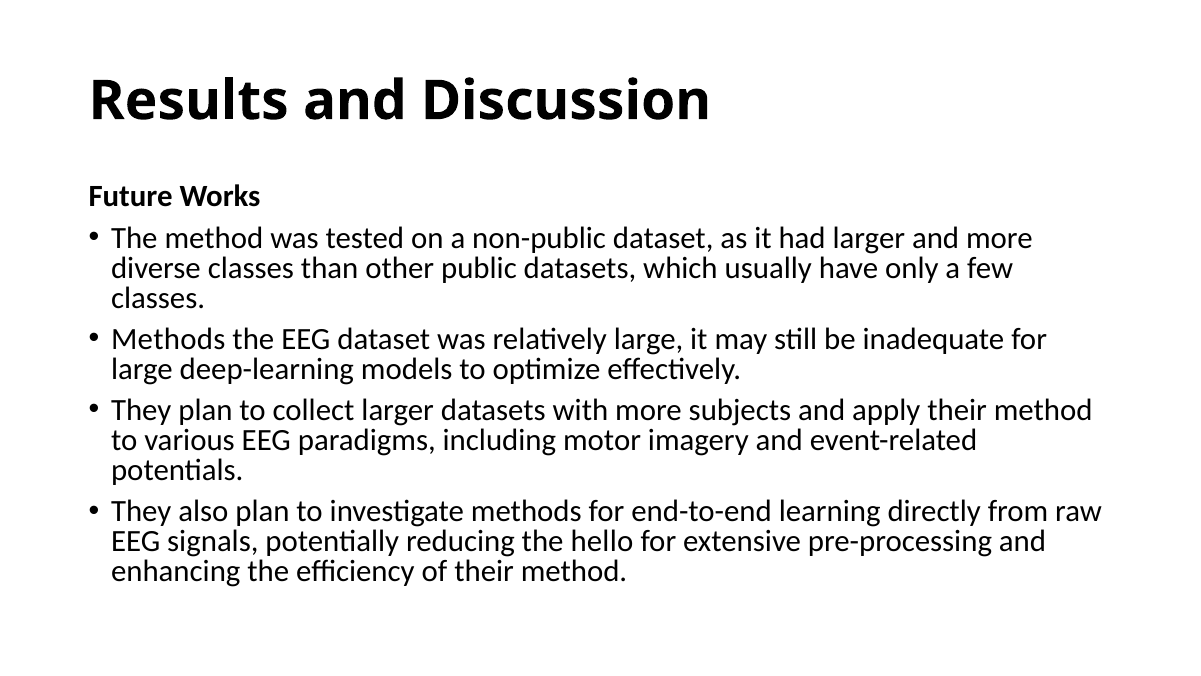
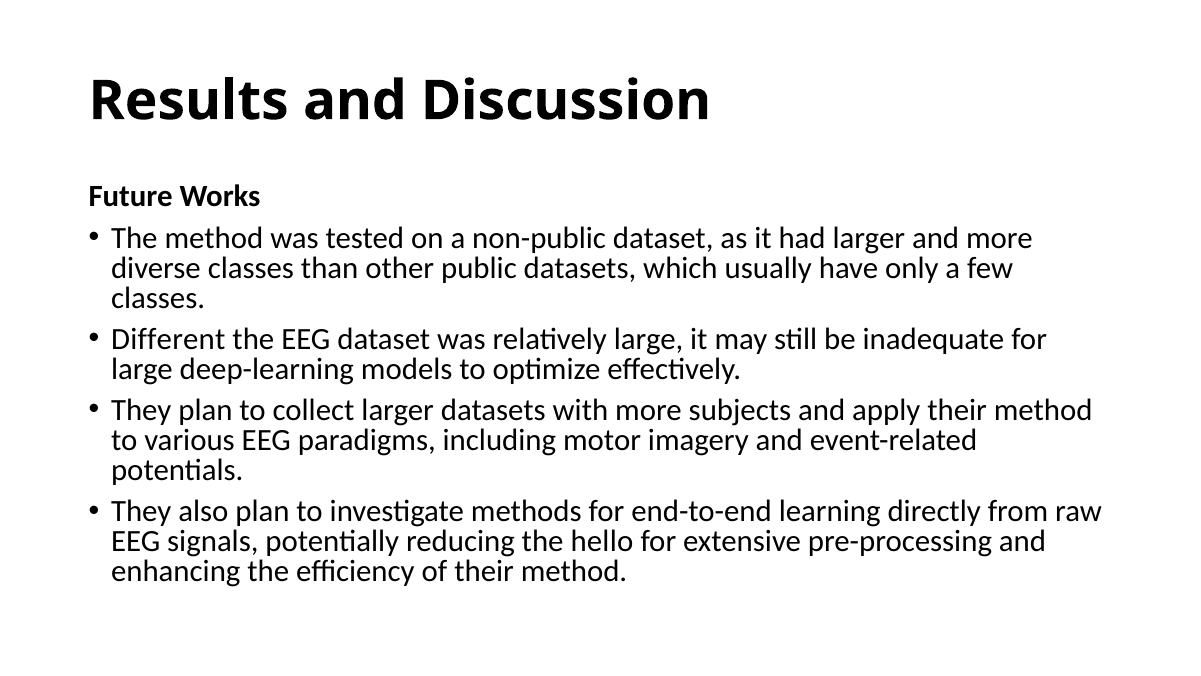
Methods at (168, 339): Methods -> Different
